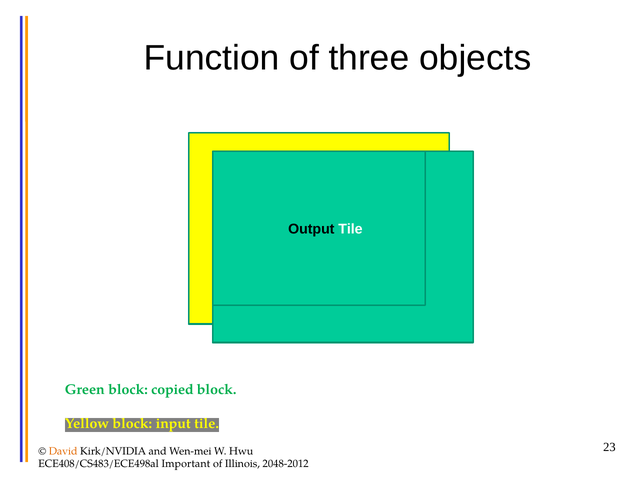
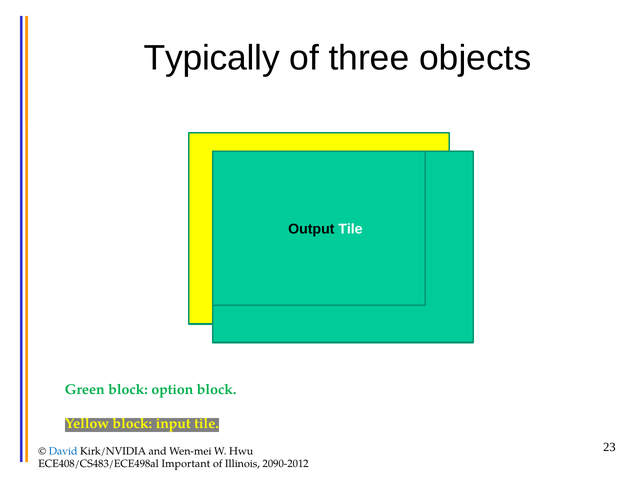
Function: Function -> Typically
copied: copied -> option
David colour: orange -> blue
2048-2012: 2048-2012 -> 2090-2012
